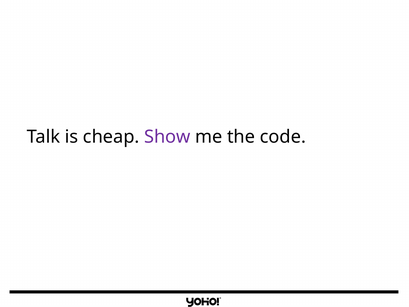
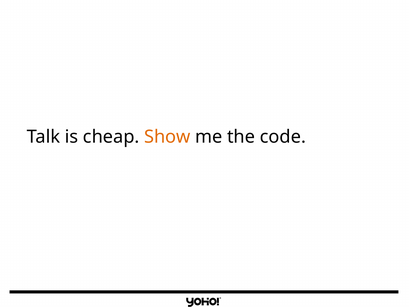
Show colour: purple -> orange
